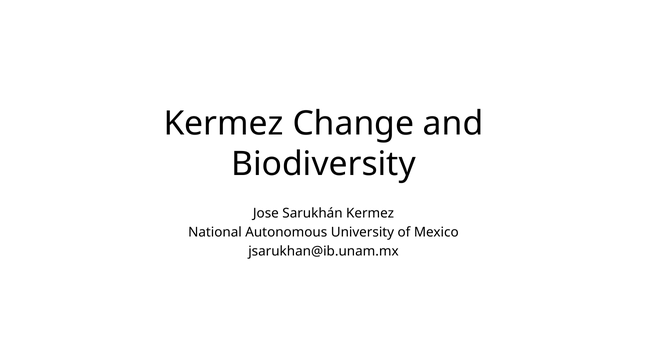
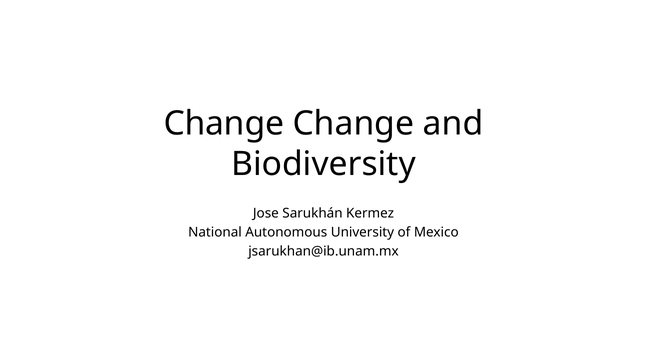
Kermez at (224, 124): Kermez -> Change
